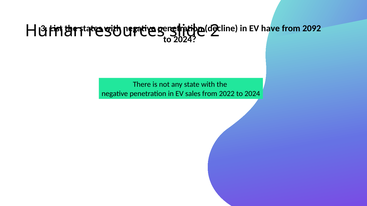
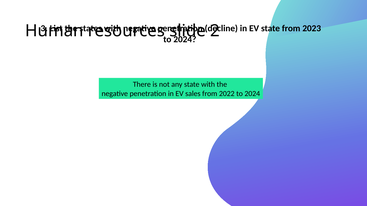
EV have: have -> state
2092: 2092 -> 2023
